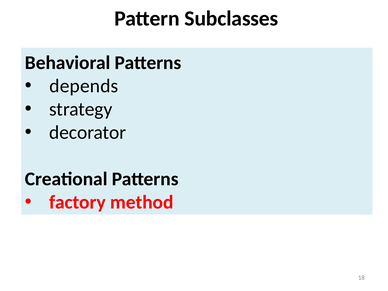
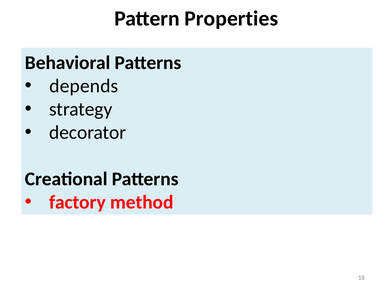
Subclasses: Subclasses -> Properties
